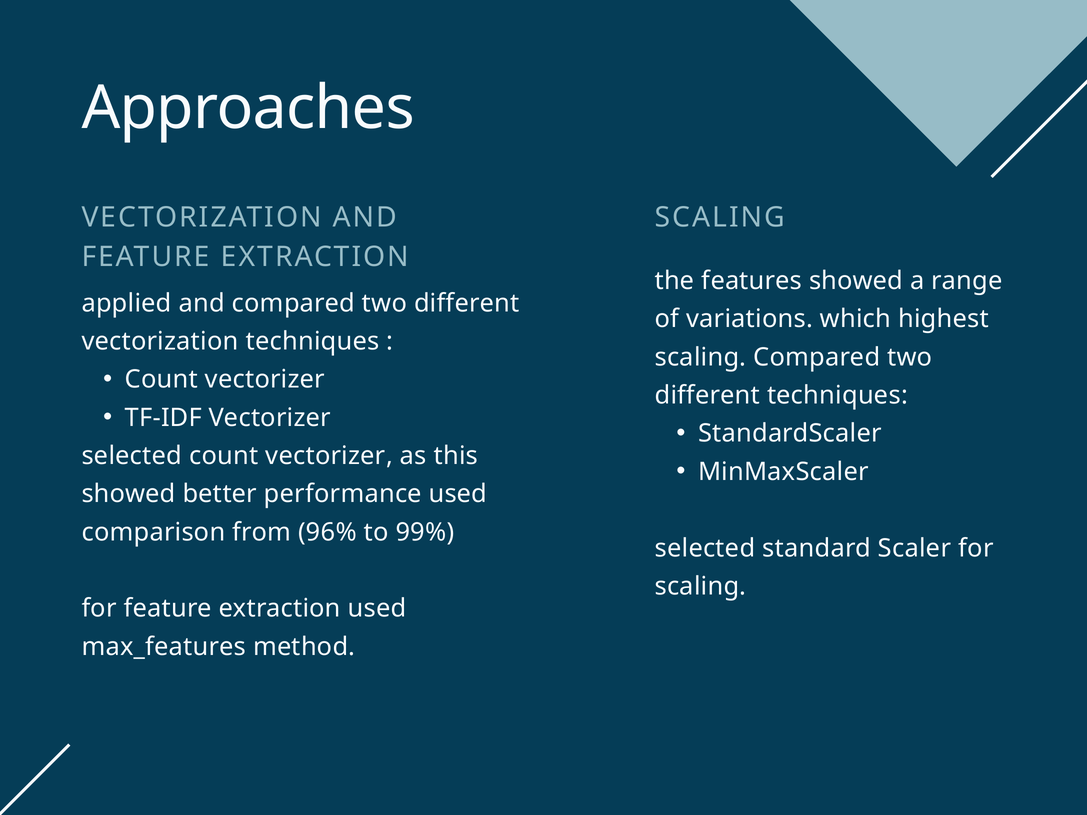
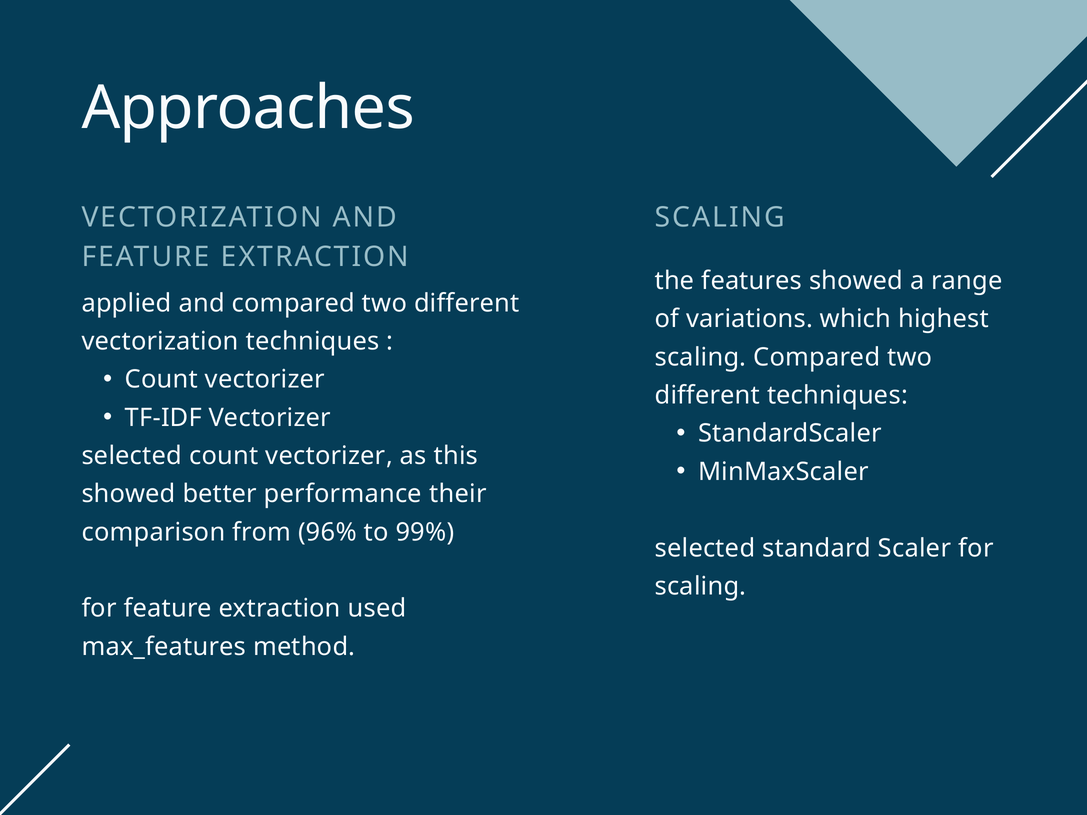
performance used: used -> their
